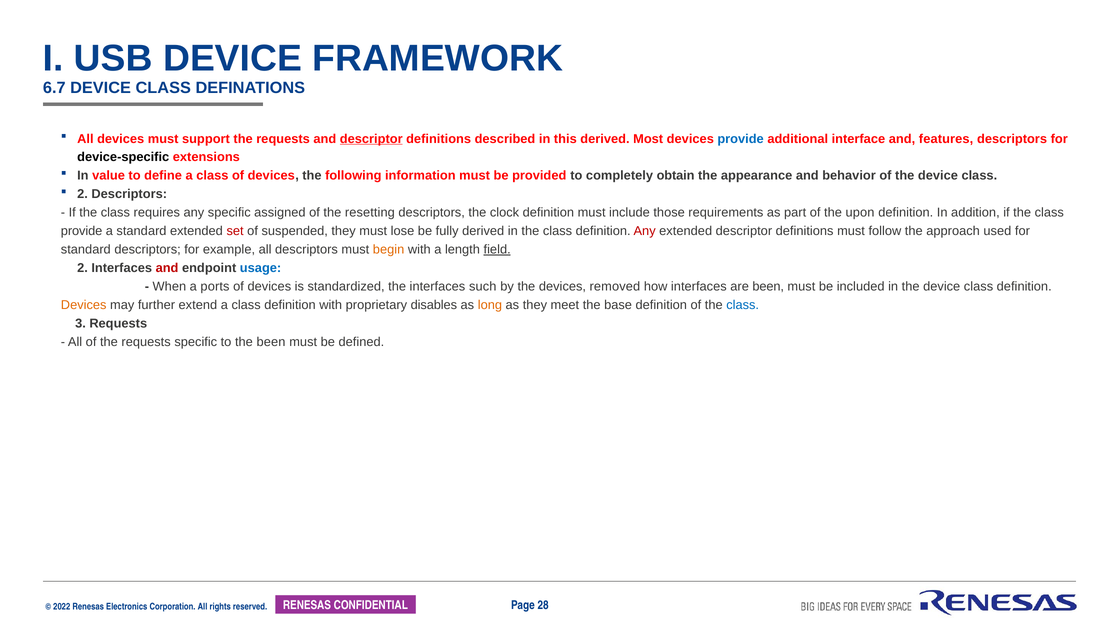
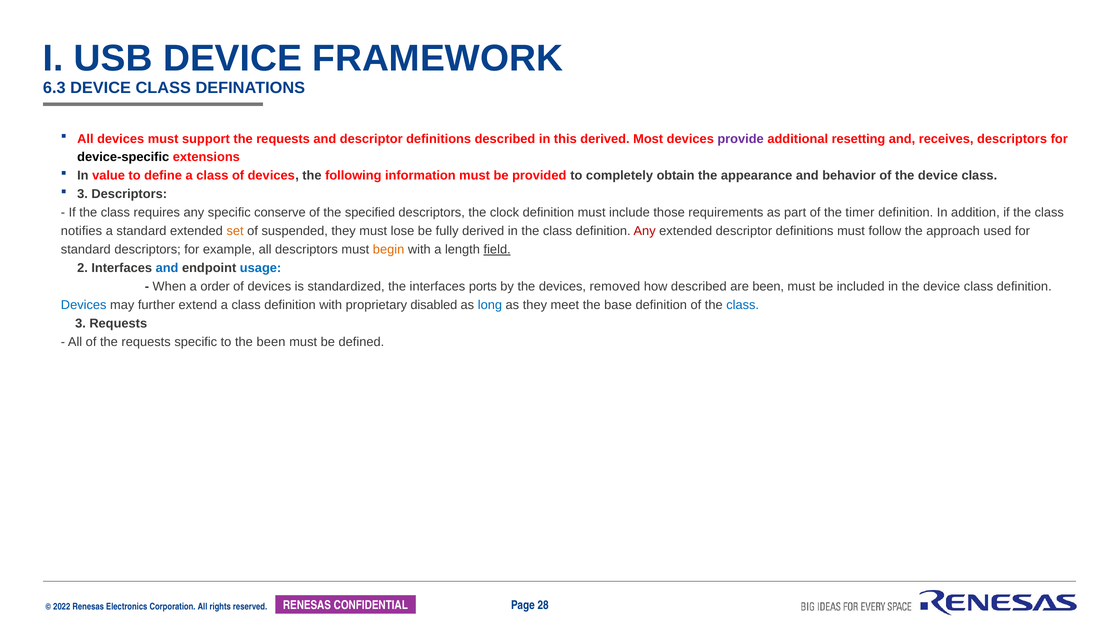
6.7: 6.7 -> 6.3
descriptor at (371, 139) underline: present -> none
provide at (741, 139) colour: blue -> purple
interface: interface -> resetting
features: features -> receives
2 at (83, 194): 2 -> 3
assigned: assigned -> conserve
resetting: resetting -> specified
upon: upon -> timer
provide at (82, 231): provide -> notifies
set colour: red -> orange
and at (167, 268) colour: red -> blue
ports: ports -> order
such: such -> ports
how interfaces: interfaces -> described
Devices at (84, 305) colour: orange -> blue
disables: disables -> disabled
long colour: orange -> blue
